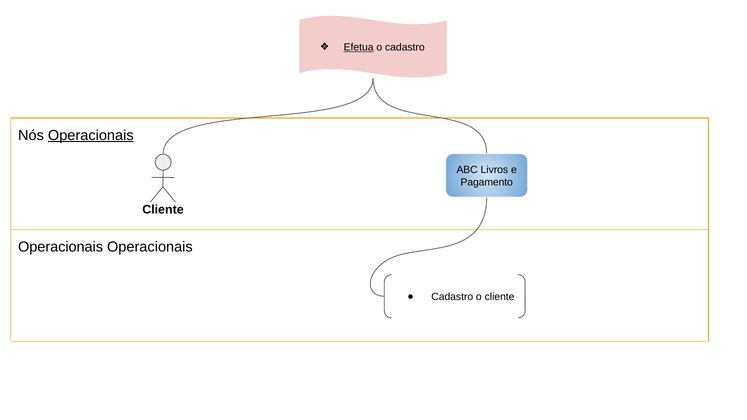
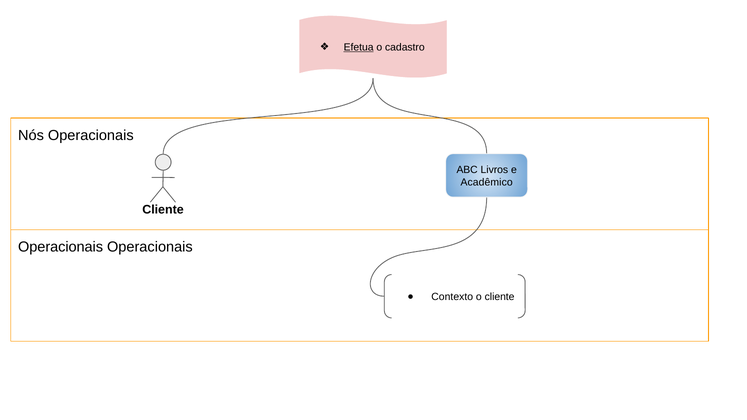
Operacionais at (91, 135) underline: present -> none
Pagamento: Pagamento -> Acadêmico
Cadastro at (452, 297): Cadastro -> Contexto
